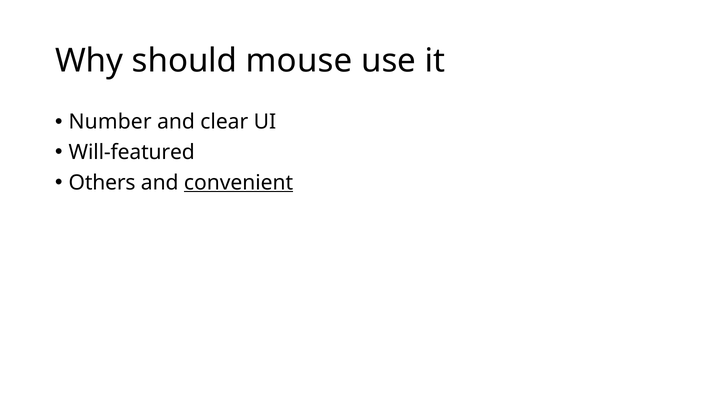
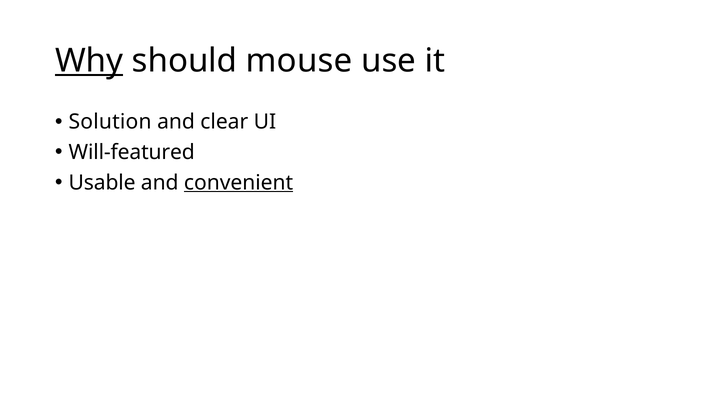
Why underline: none -> present
Number: Number -> Solution
Others: Others -> Usable
